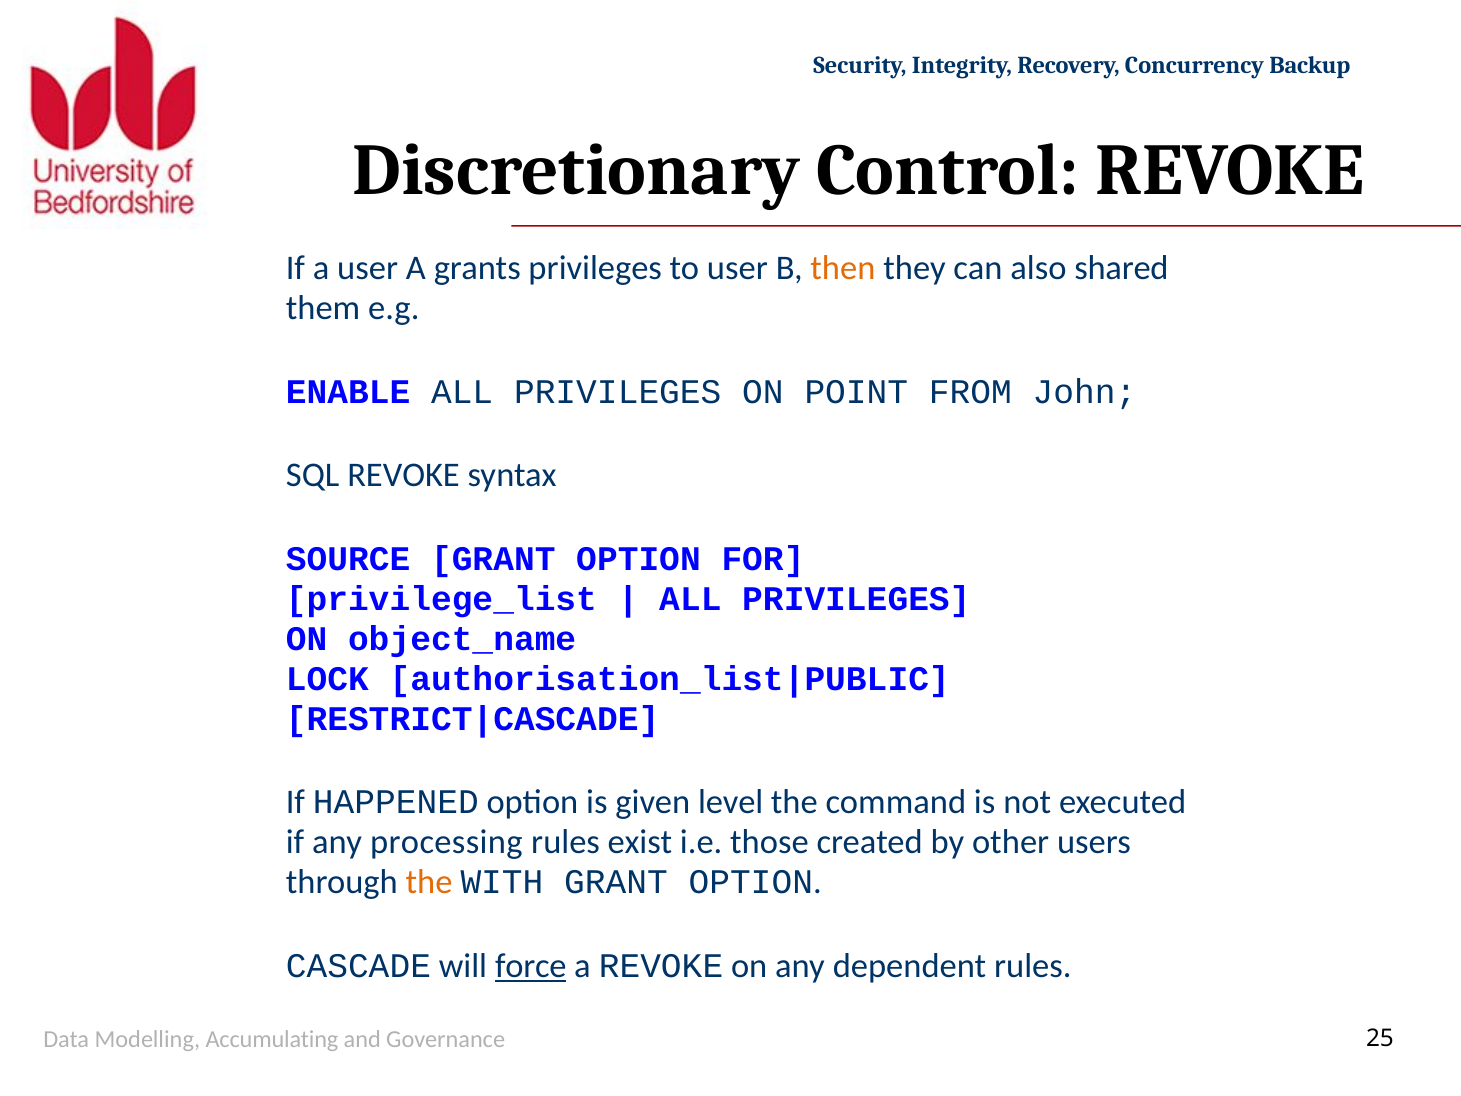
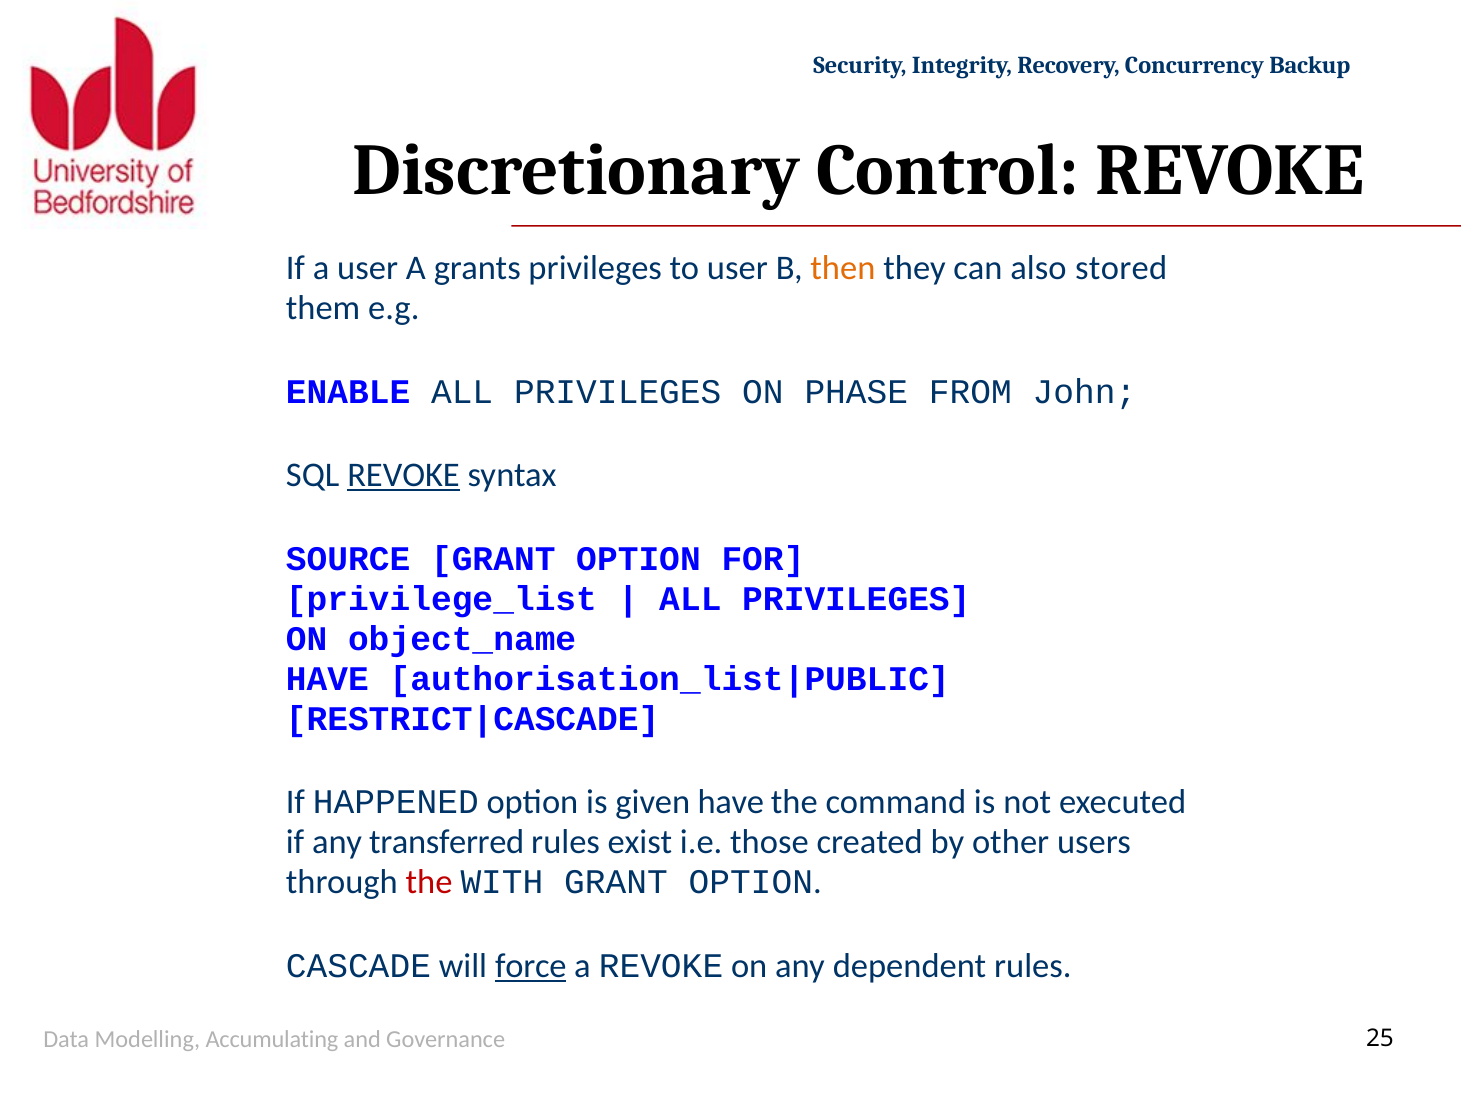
shared: shared -> stored
POINT: POINT -> PHASE
REVOKE at (404, 475) underline: none -> present
LOCK at (327, 679): LOCK -> HAVE
given level: level -> have
processing: processing -> transferred
the at (429, 882) colour: orange -> red
